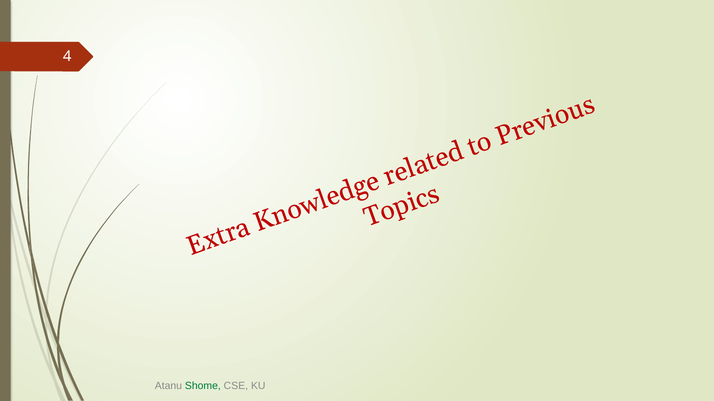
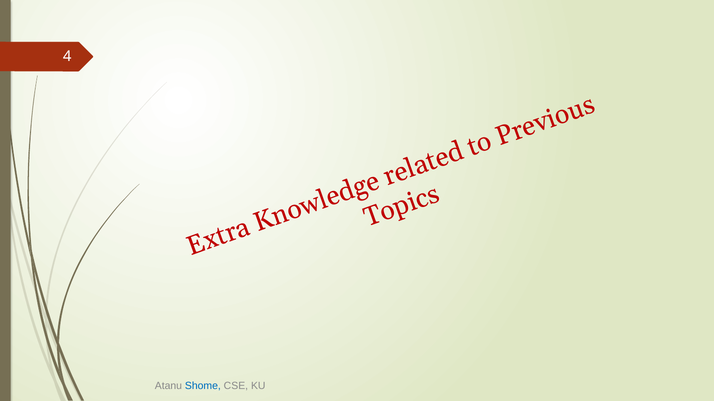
Shome colour: green -> blue
